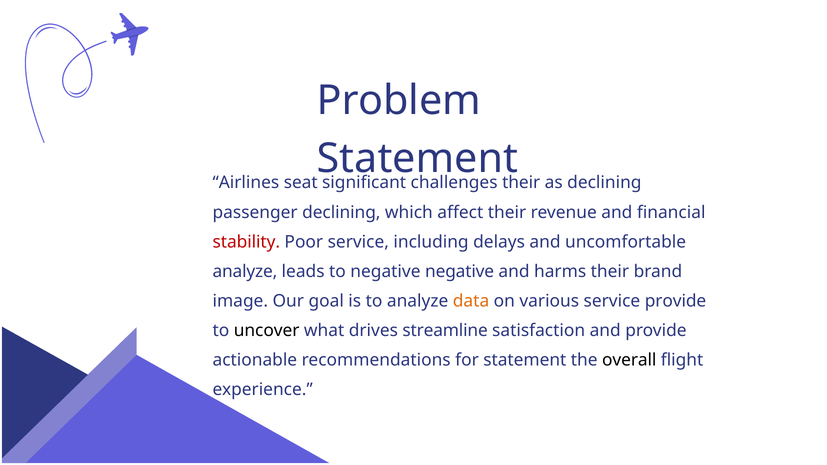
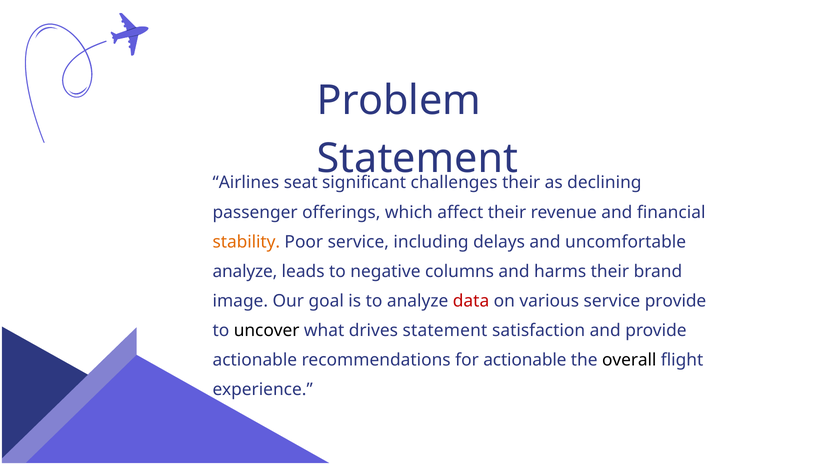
passenger declining: declining -> offerings
stability colour: red -> orange
negative negative: negative -> columns
data colour: orange -> red
drives streamline: streamline -> statement
for statement: statement -> actionable
